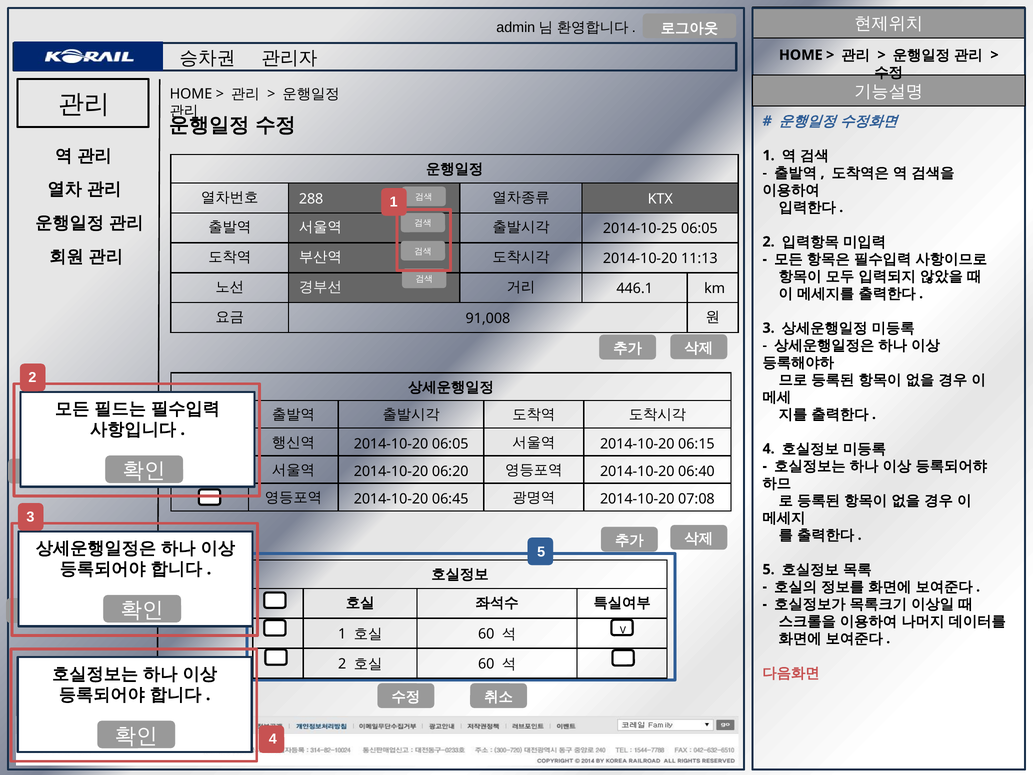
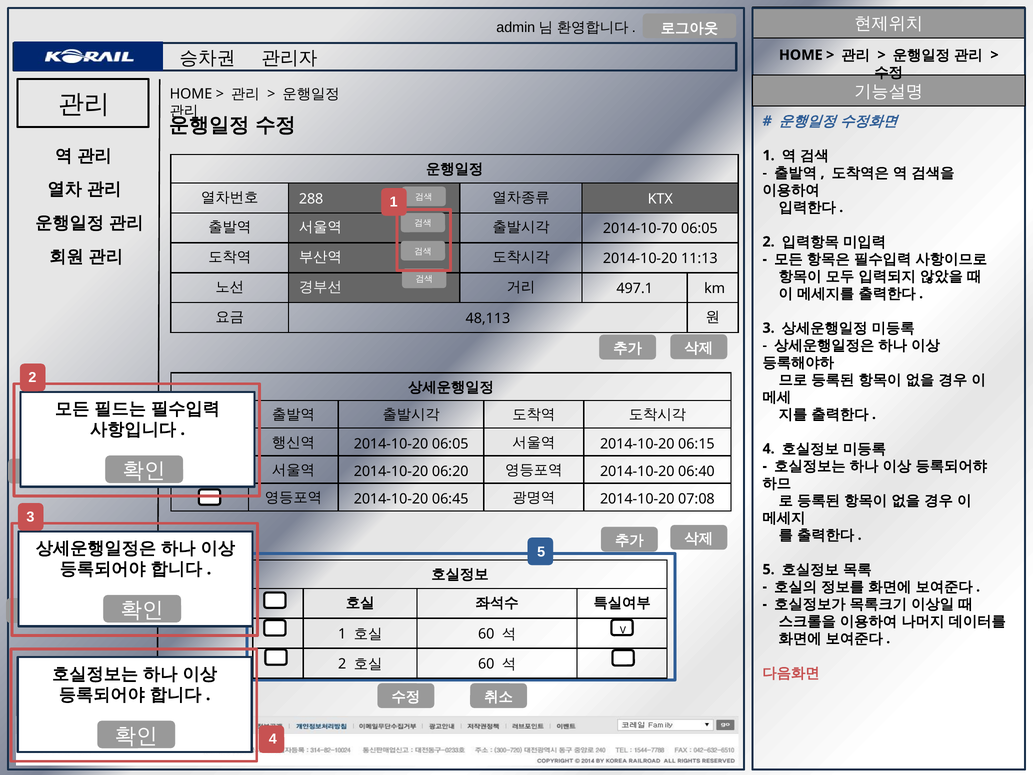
2014-10-25: 2014-10-25 -> 2014-10-70
446.1: 446.1 -> 497.1
91,008: 91,008 -> 48,113
